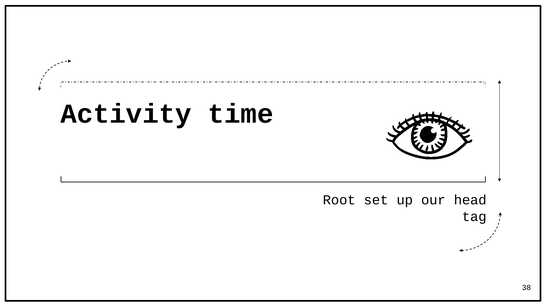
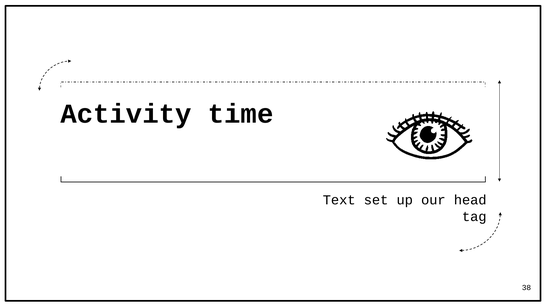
Root: Root -> Text
